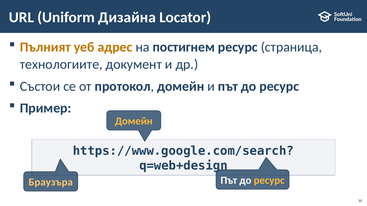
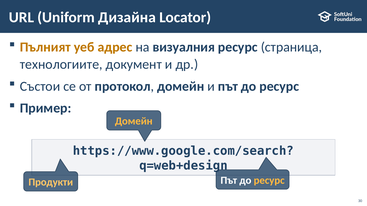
постигнем: постигнем -> визуалния
Браузъра: Браузъра -> Продукти
